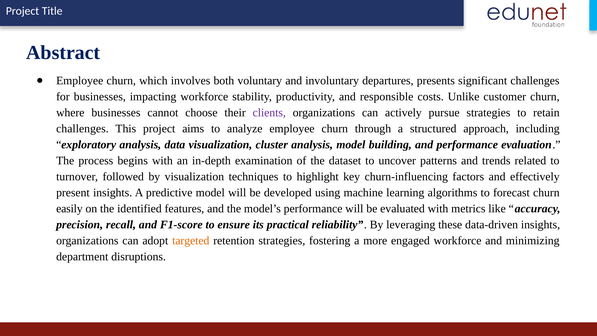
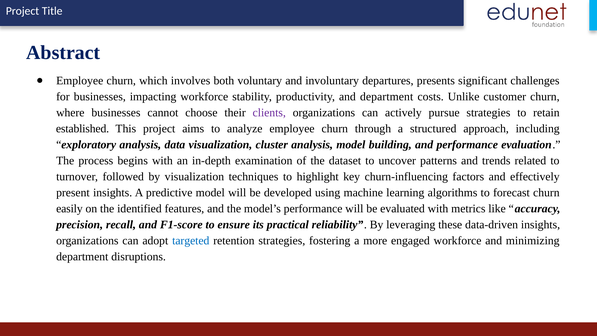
and responsible: responsible -> department
challenges at (82, 129): challenges -> established
targeted colour: orange -> blue
